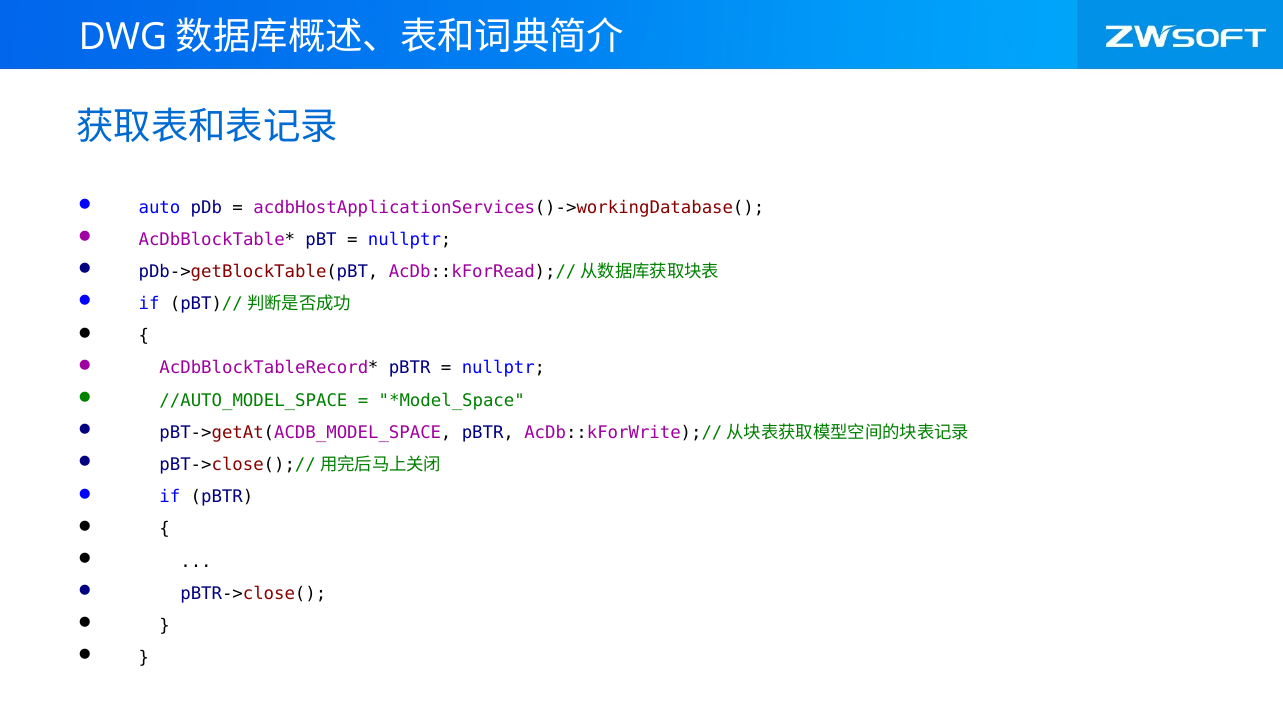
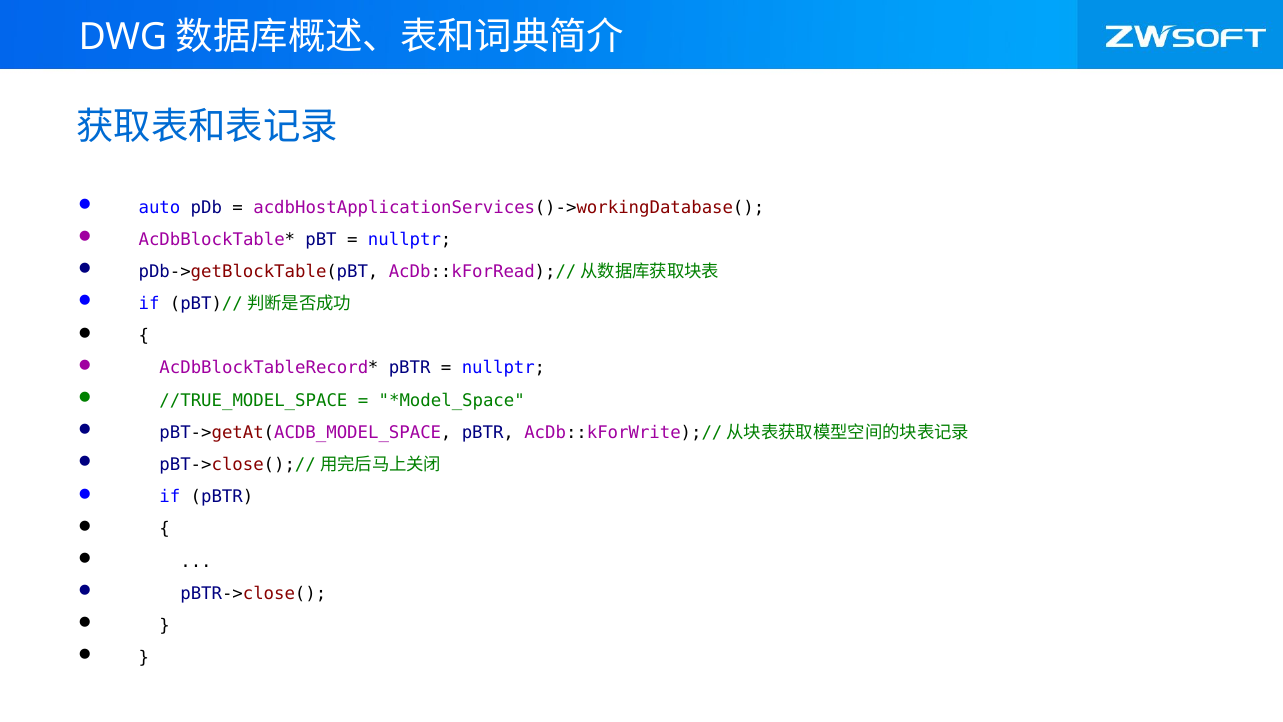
//AUTO_MODEL_SPACE: //AUTO_MODEL_SPACE -> //TRUE_MODEL_SPACE
